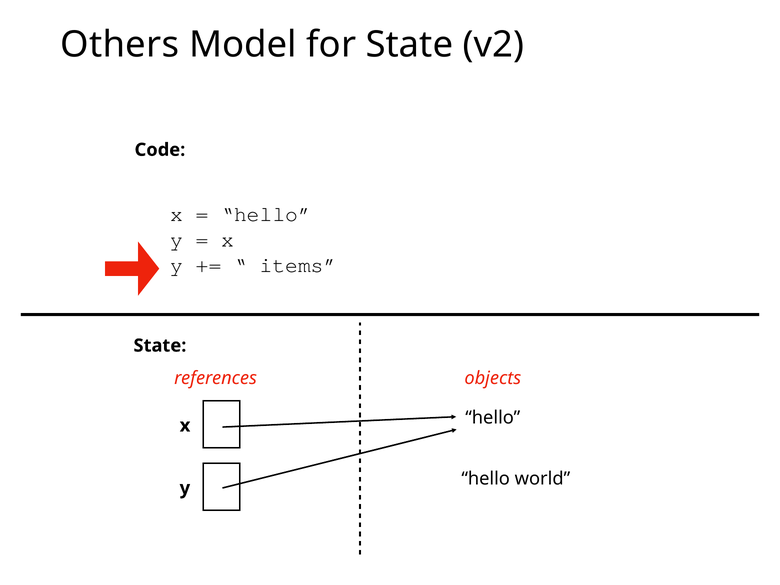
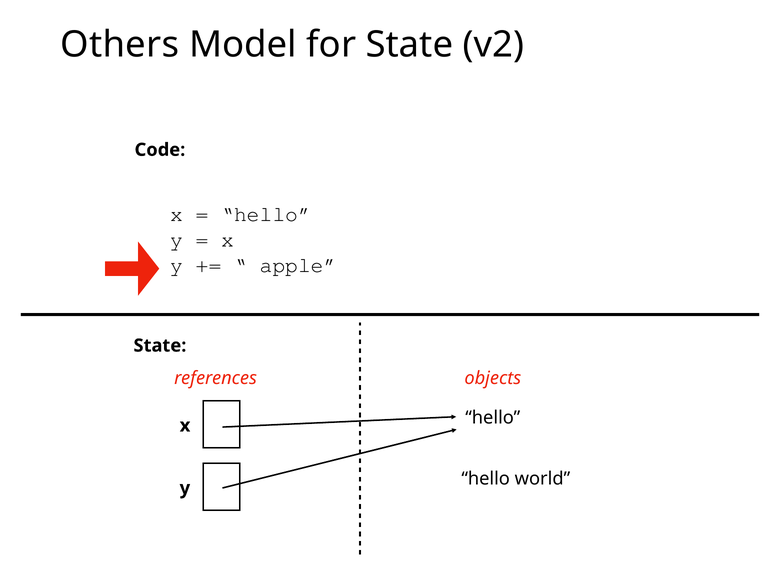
items: items -> apple
